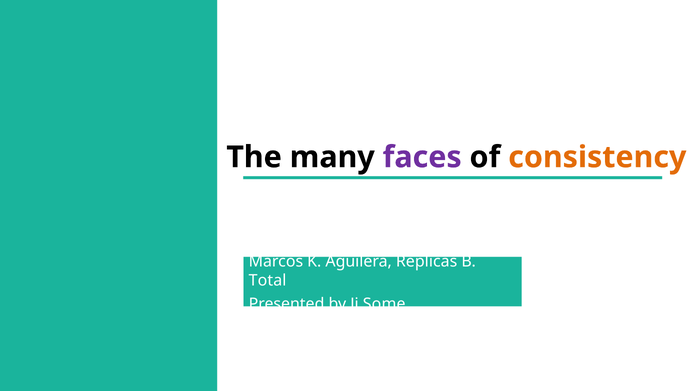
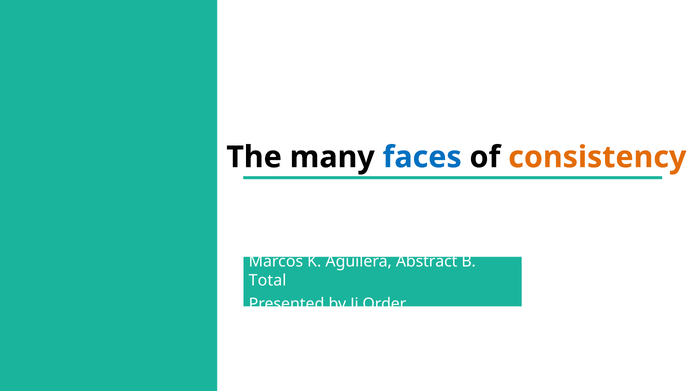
faces colour: purple -> blue
Replicas: Replicas -> Abstract
Some: Some -> Order
